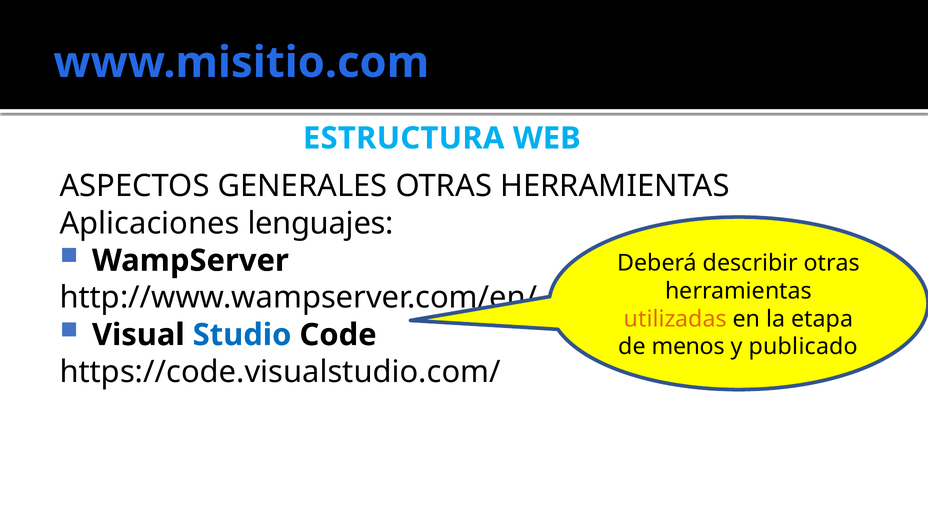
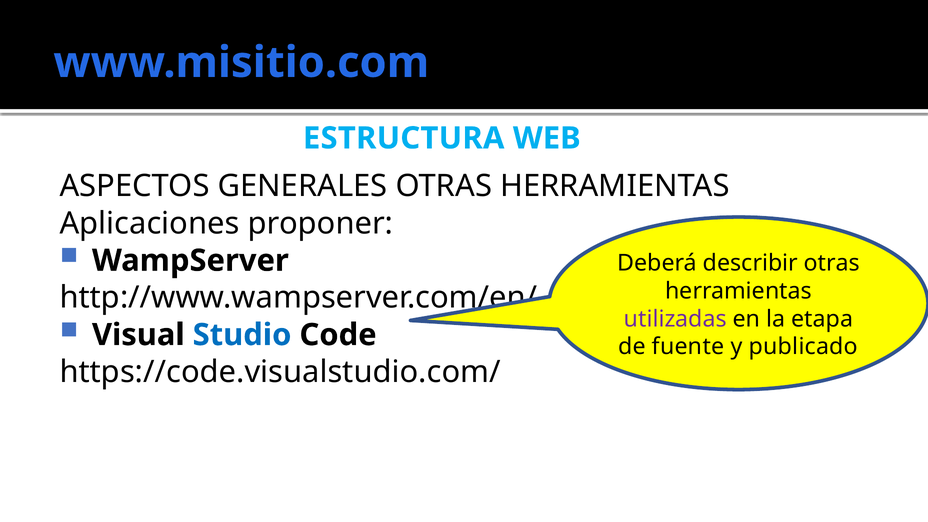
lenguajes: lenguajes -> proponer
utilizadas colour: orange -> purple
menos: menos -> fuente
